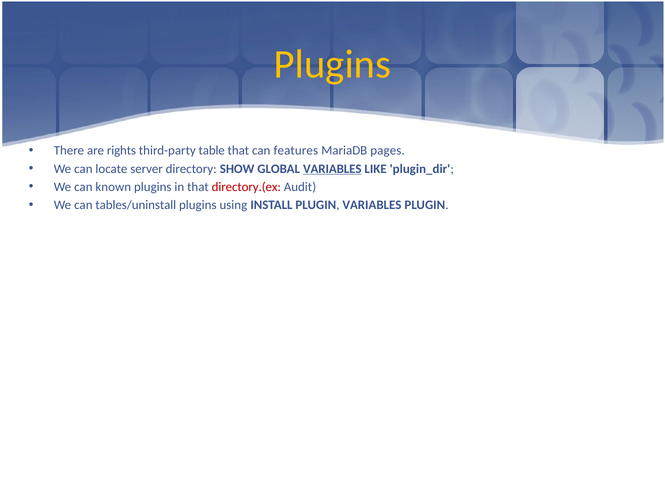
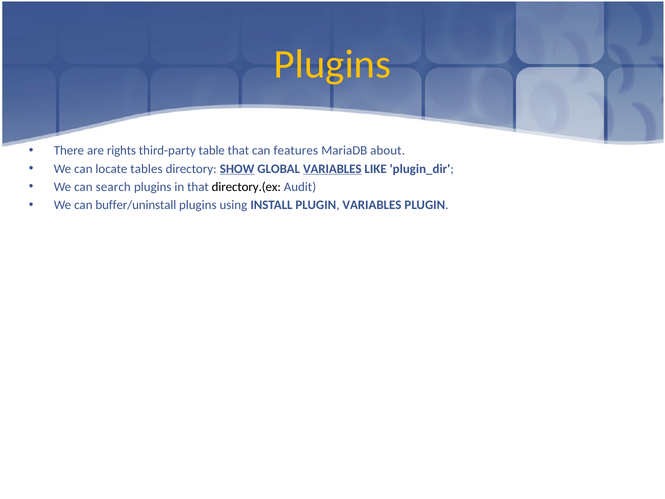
pages: pages -> about
server: server -> tables
SHOW underline: none -> present
known: known -> search
directory.(ex colour: red -> black
tables/uninstall: tables/uninstall -> buffer/uninstall
